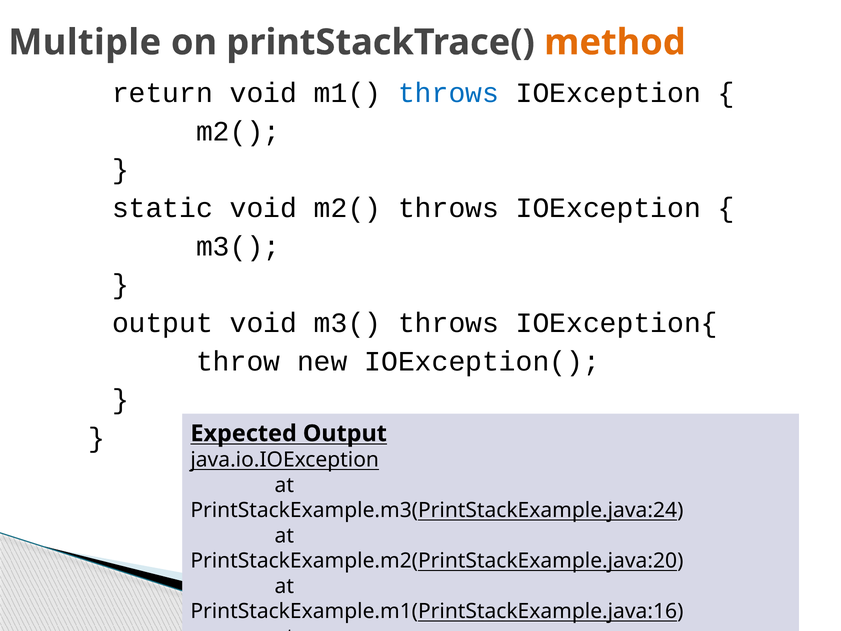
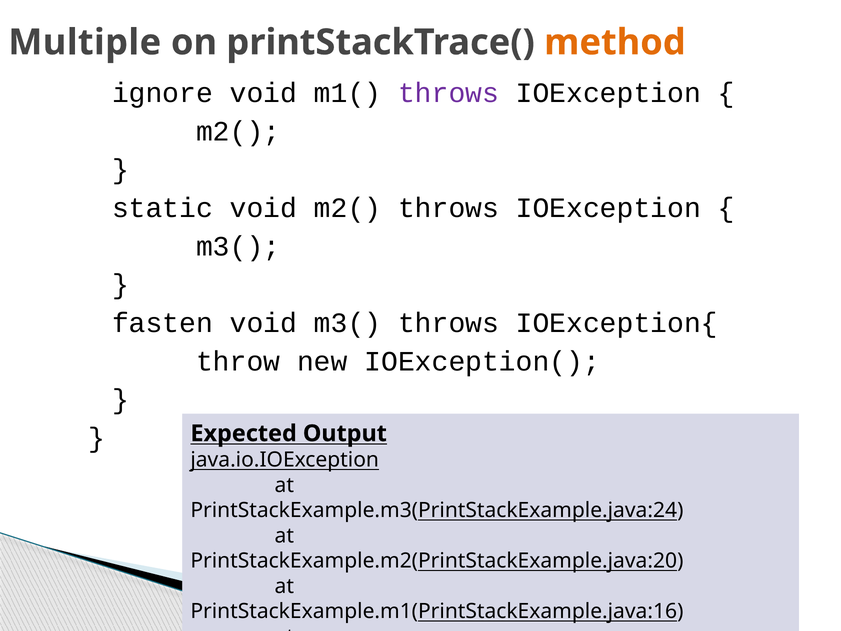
return: return -> ignore
throws at (449, 93) colour: blue -> purple
output at (162, 323): output -> fasten
